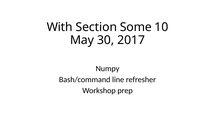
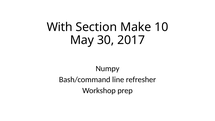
Some: Some -> Make
